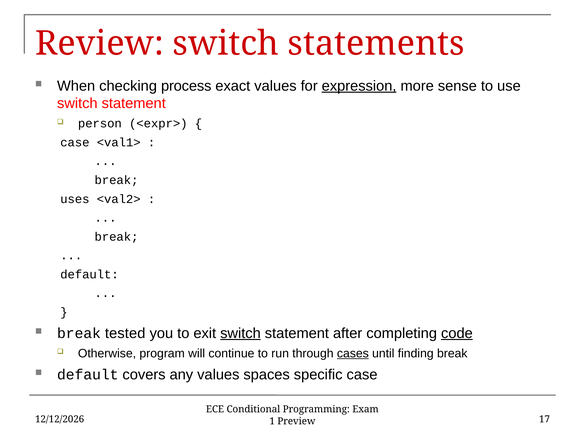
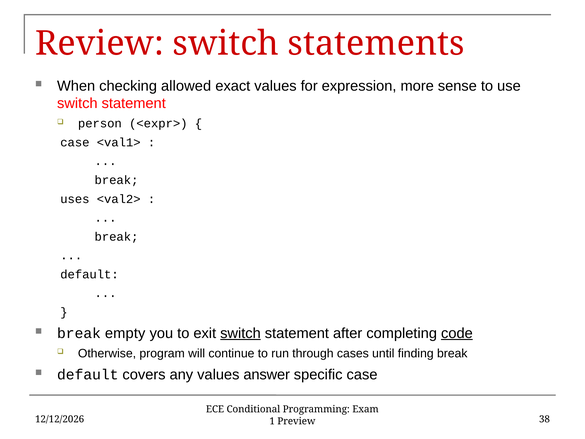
process: process -> allowed
expression underline: present -> none
tested: tested -> empty
cases underline: present -> none
spaces: spaces -> answer
17: 17 -> 38
